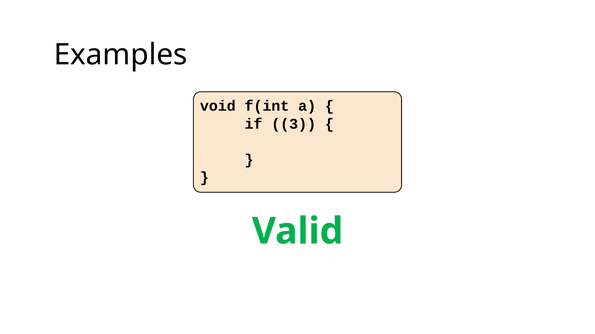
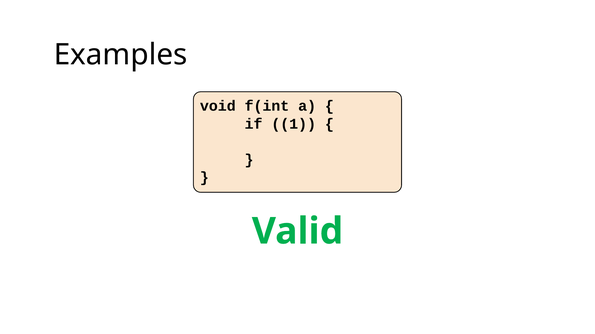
3: 3 -> 1
